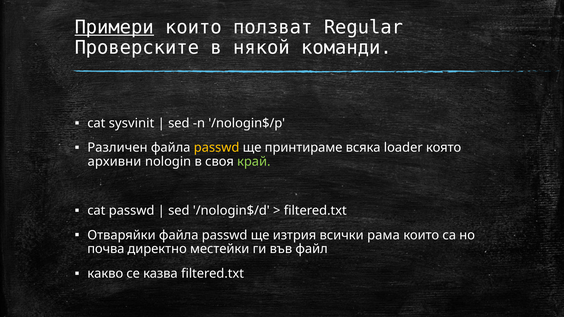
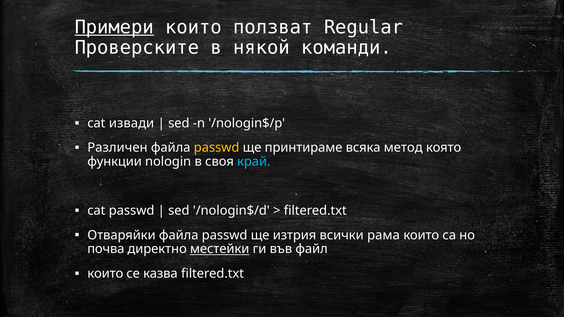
sysvinit: sysvinit -> извади
loader: loader -> метод
архивни: архивни -> функции
край colour: light green -> light blue
местейки underline: none -> present
какво at (105, 274): какво -> които
